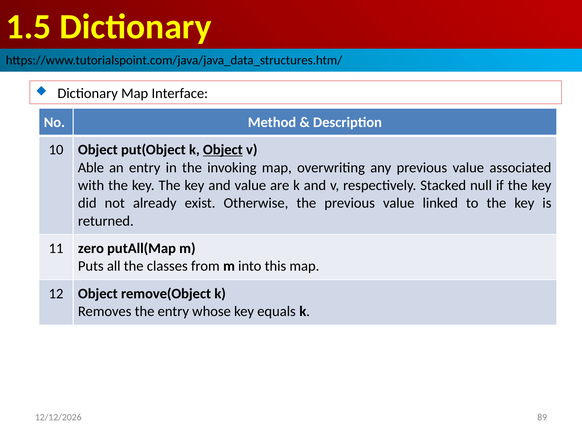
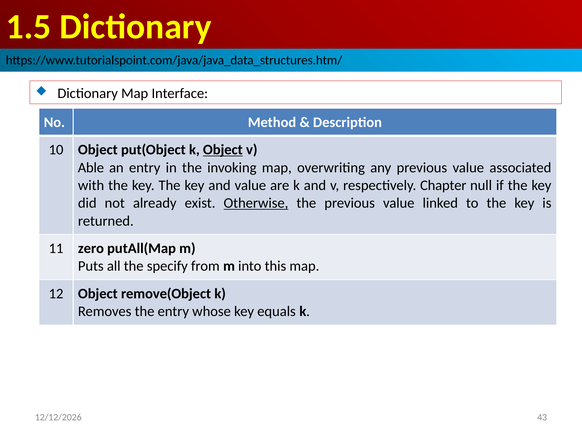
Stacked: Stacked -> Chapter
Otherwise underline: none -> present
classes: classes -> specify
89: 89 -> 43
